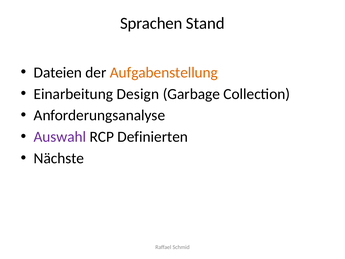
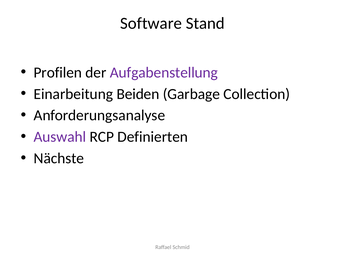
Sprachen: Sprachen -> Software
Dateien: Dateien -> Profilen
Aufgabenstellung colour: orange -> purple
Design: Design -> Beiden
